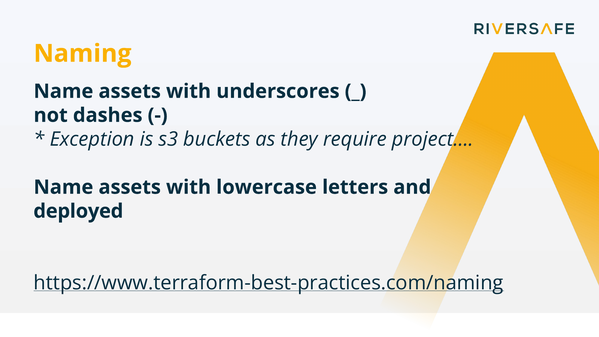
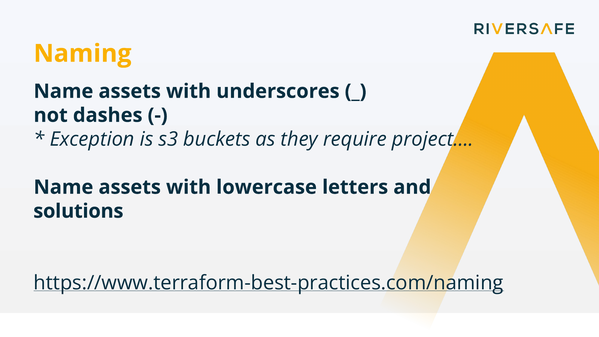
deployed: deployed -> solutions
